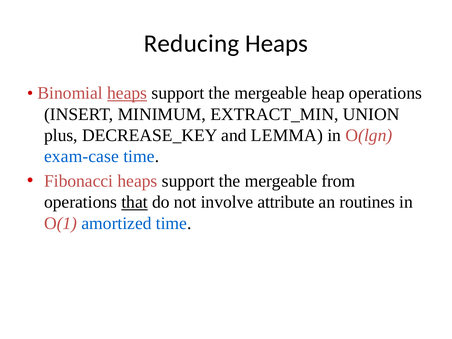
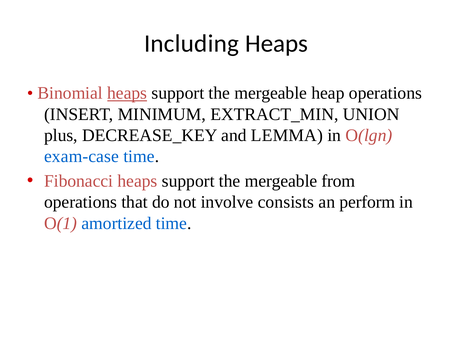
Reducing: Reducing -> Including
that underline: present -> none
attribute: attribute -> consists
routines: routines -> perform
